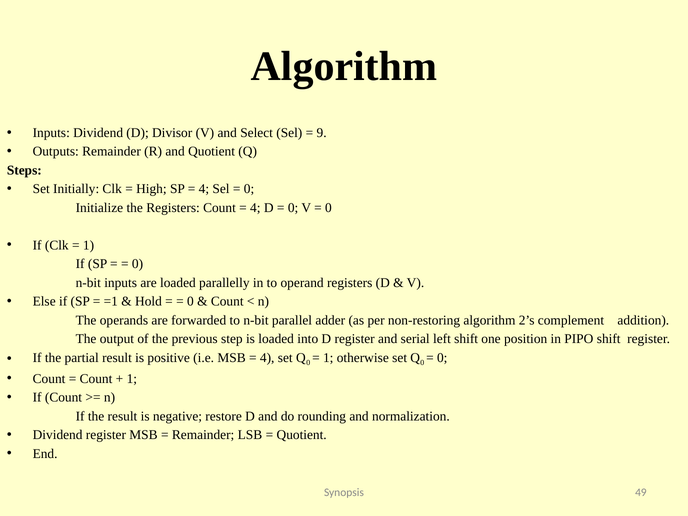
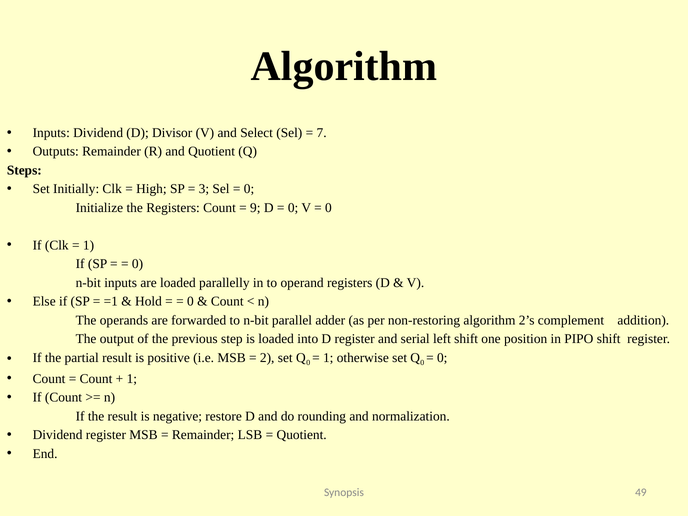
9: 9 -> 7
4 at (204, 189): 4 -> 3
4 at (255, 208): 4 -> 9
4 at (267, 358): 4 -> 2
